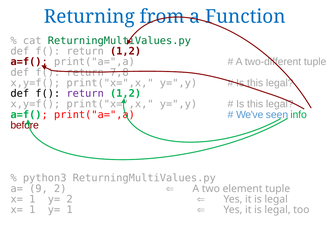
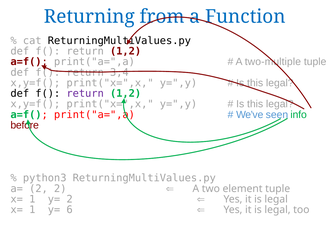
ReturningMultiValues.py at (119, 41) colour: green -> black
two-different: two-different -> two-multiple
7,8: 7,8 -> 3,4
a= 9: 9 -> 2
y= 1: 1 -> 6
